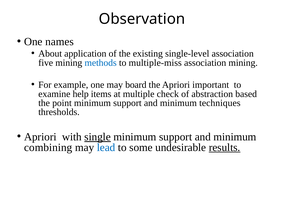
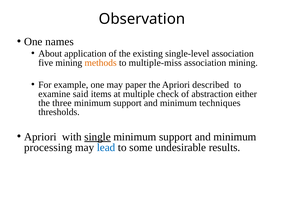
methods colour: blue -> orange
board: board -> paper
important: important -> described
help: help -> said
based: based -> either
point: point -> three
combining: combining -> processing
results underline: present -> none
